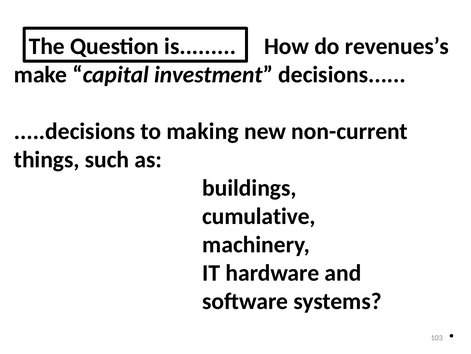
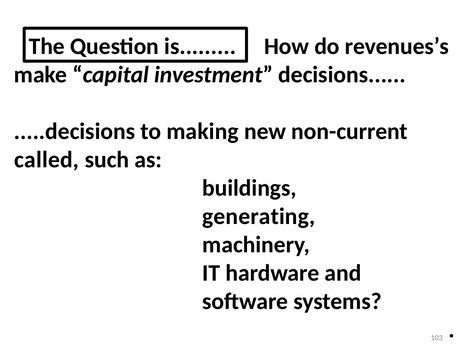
things: things -> called
cumulative: cumulative -> generating
